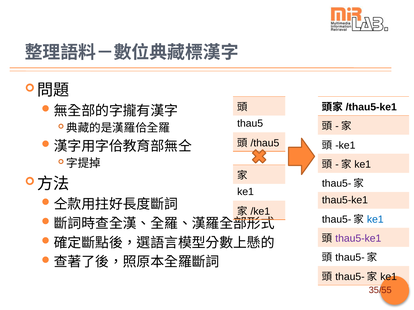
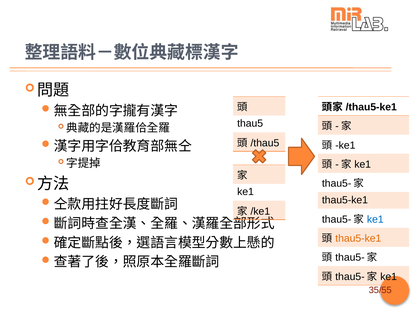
thau5-ke1 at (358, 239) colour: purple -> orange
